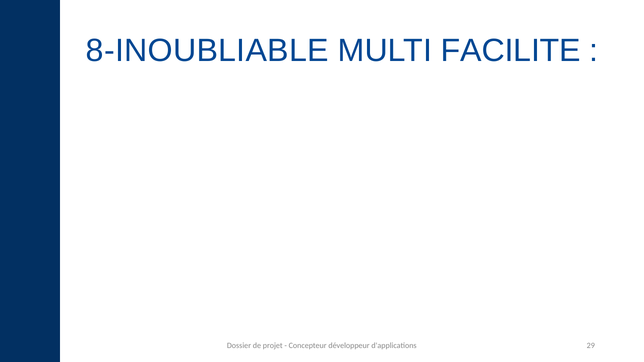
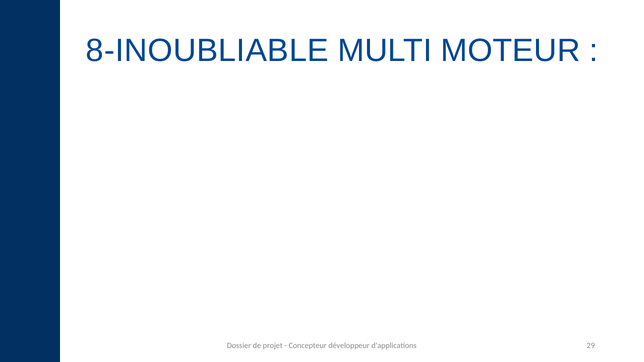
FACILITE: FACILITE -> MOTEUR
